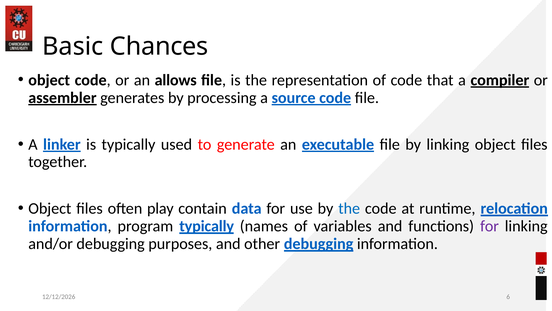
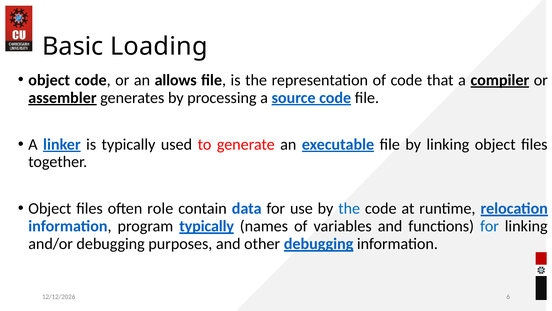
Chances: Chances -> Loading
play: play -> role
for at (489, 226) colour: purple -> blue
